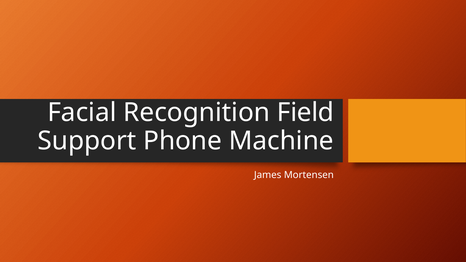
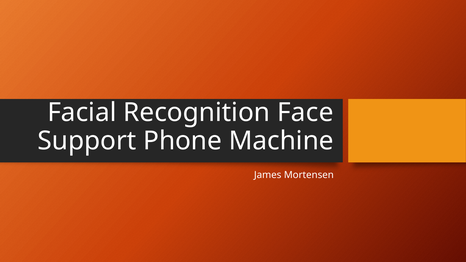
Field: Field -> Face
